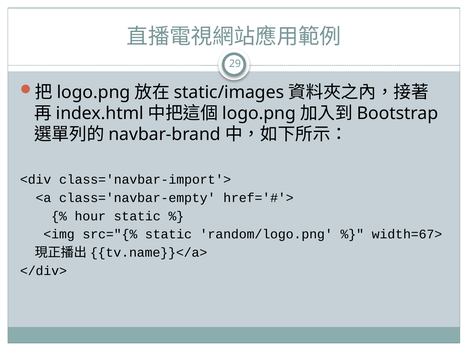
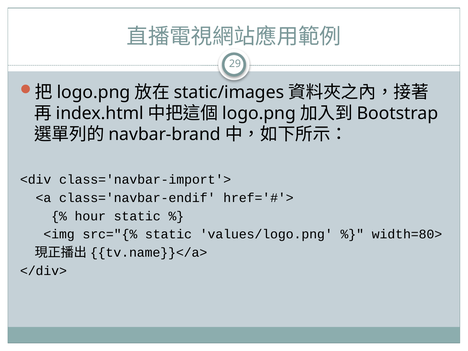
class='navbar-empty: class='navbar-empty -> class='navbar-endif
random/logo.png: random/logo.png -> values/logo.png
width=67>: width=67> -> width=80>
